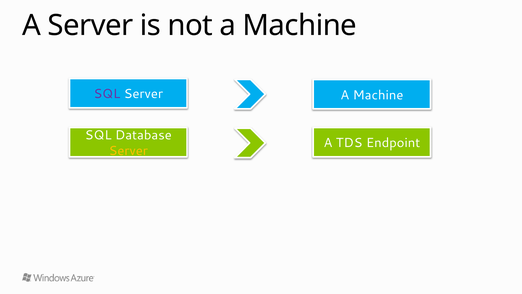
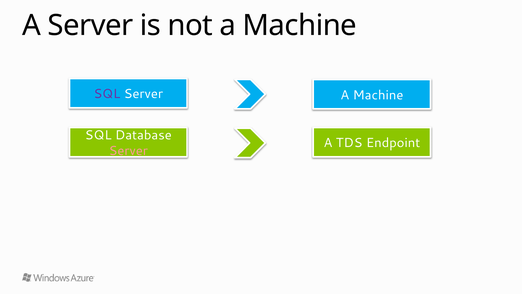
Server at (128, 151) colour: yellow -> pink
